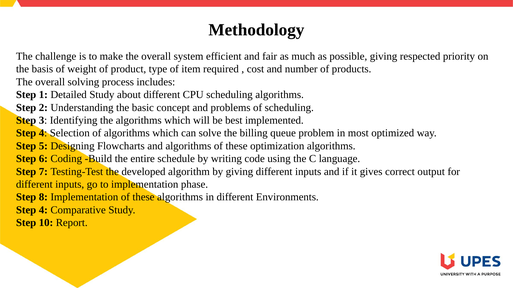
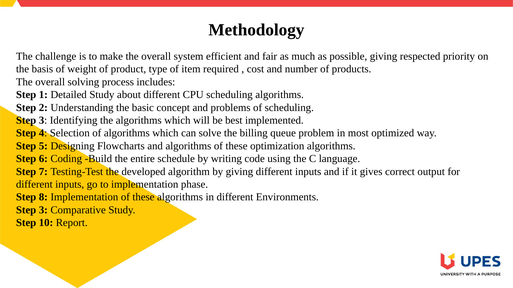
4 at (43, 210): 4 -> 3
